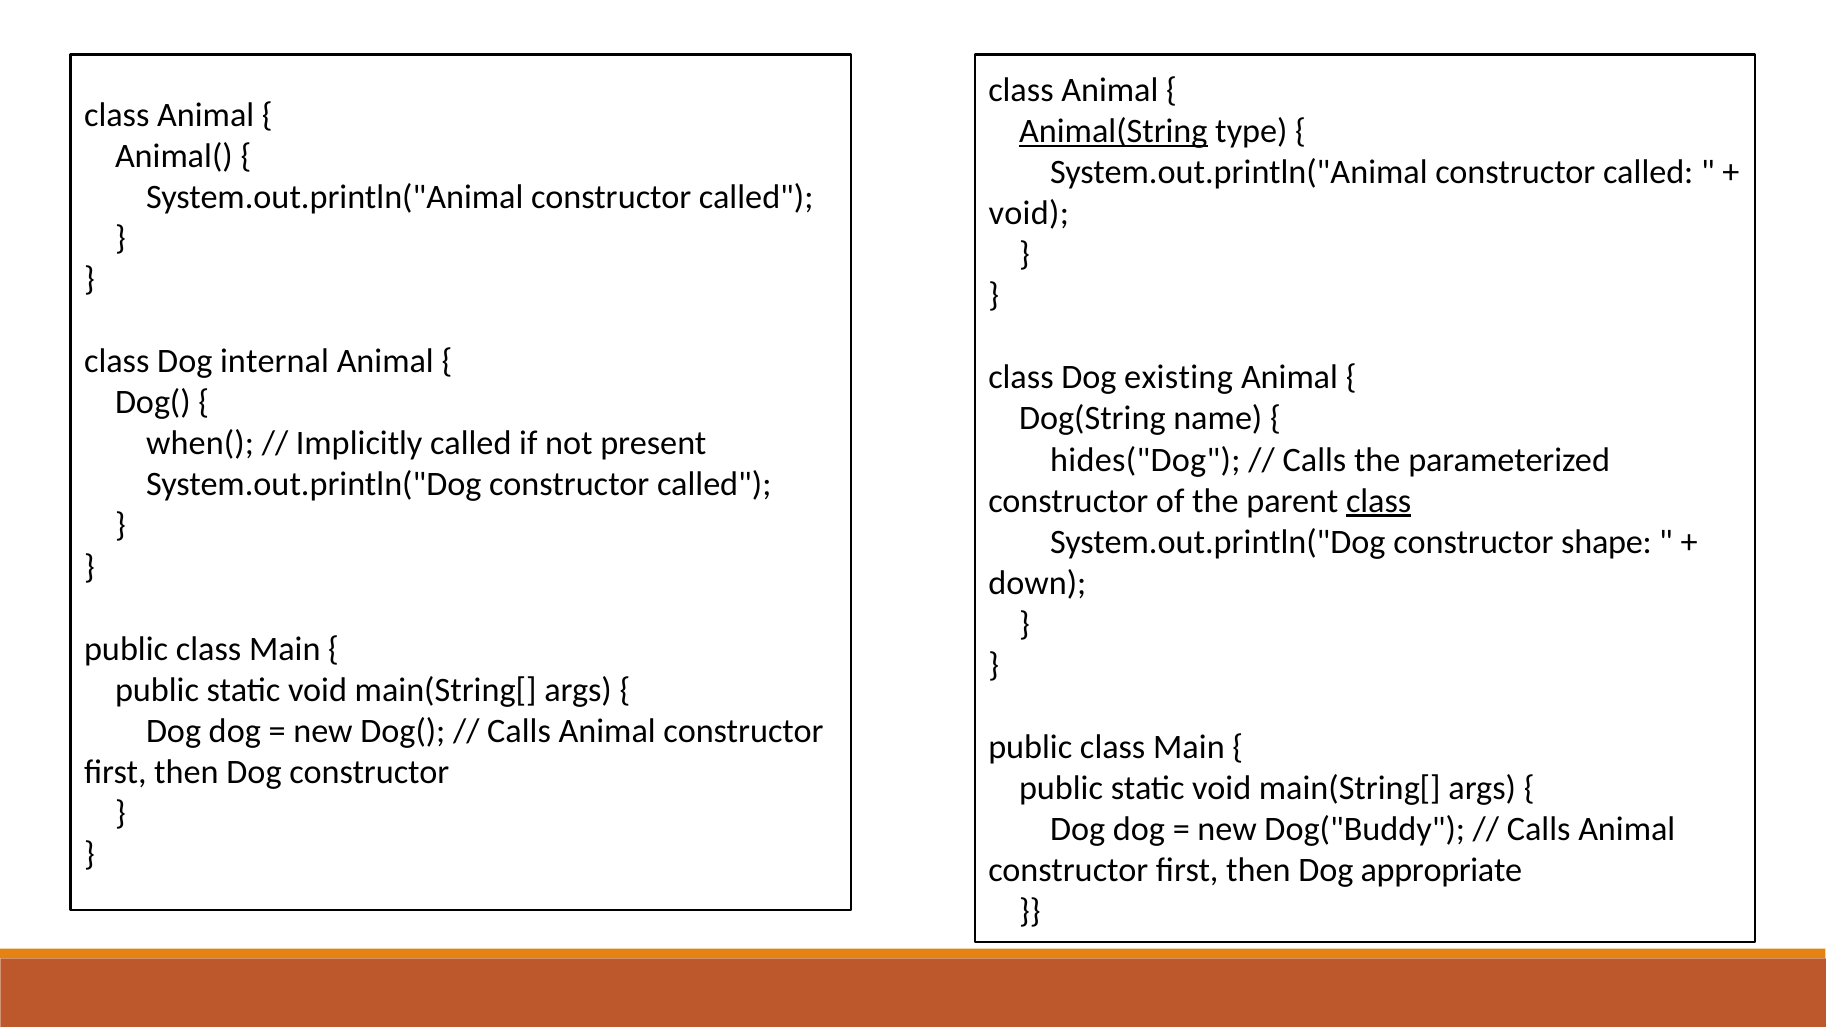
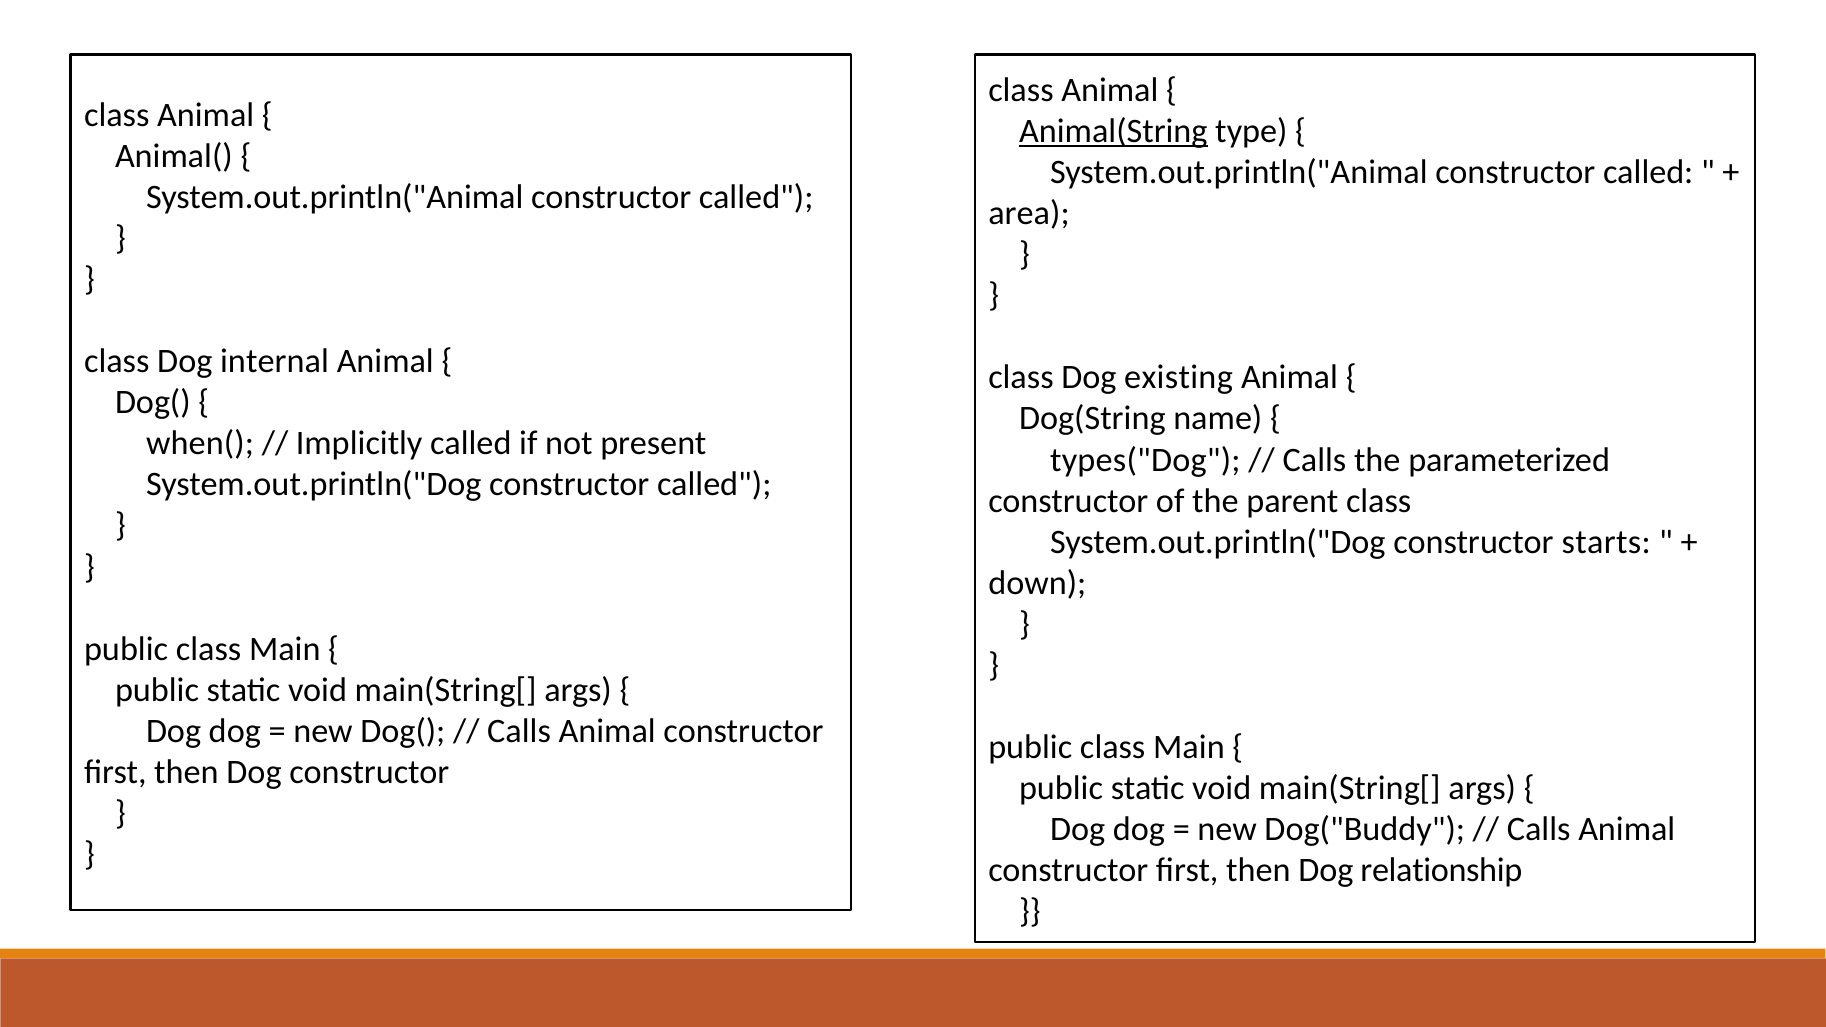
void at (1029, 213): void -> area
hides("Dog: hides("Dog -> types("Dog
class at (1379, 501) underline: present -> none
shape: shape -> starts
appropriate: appropriate -> relationship
